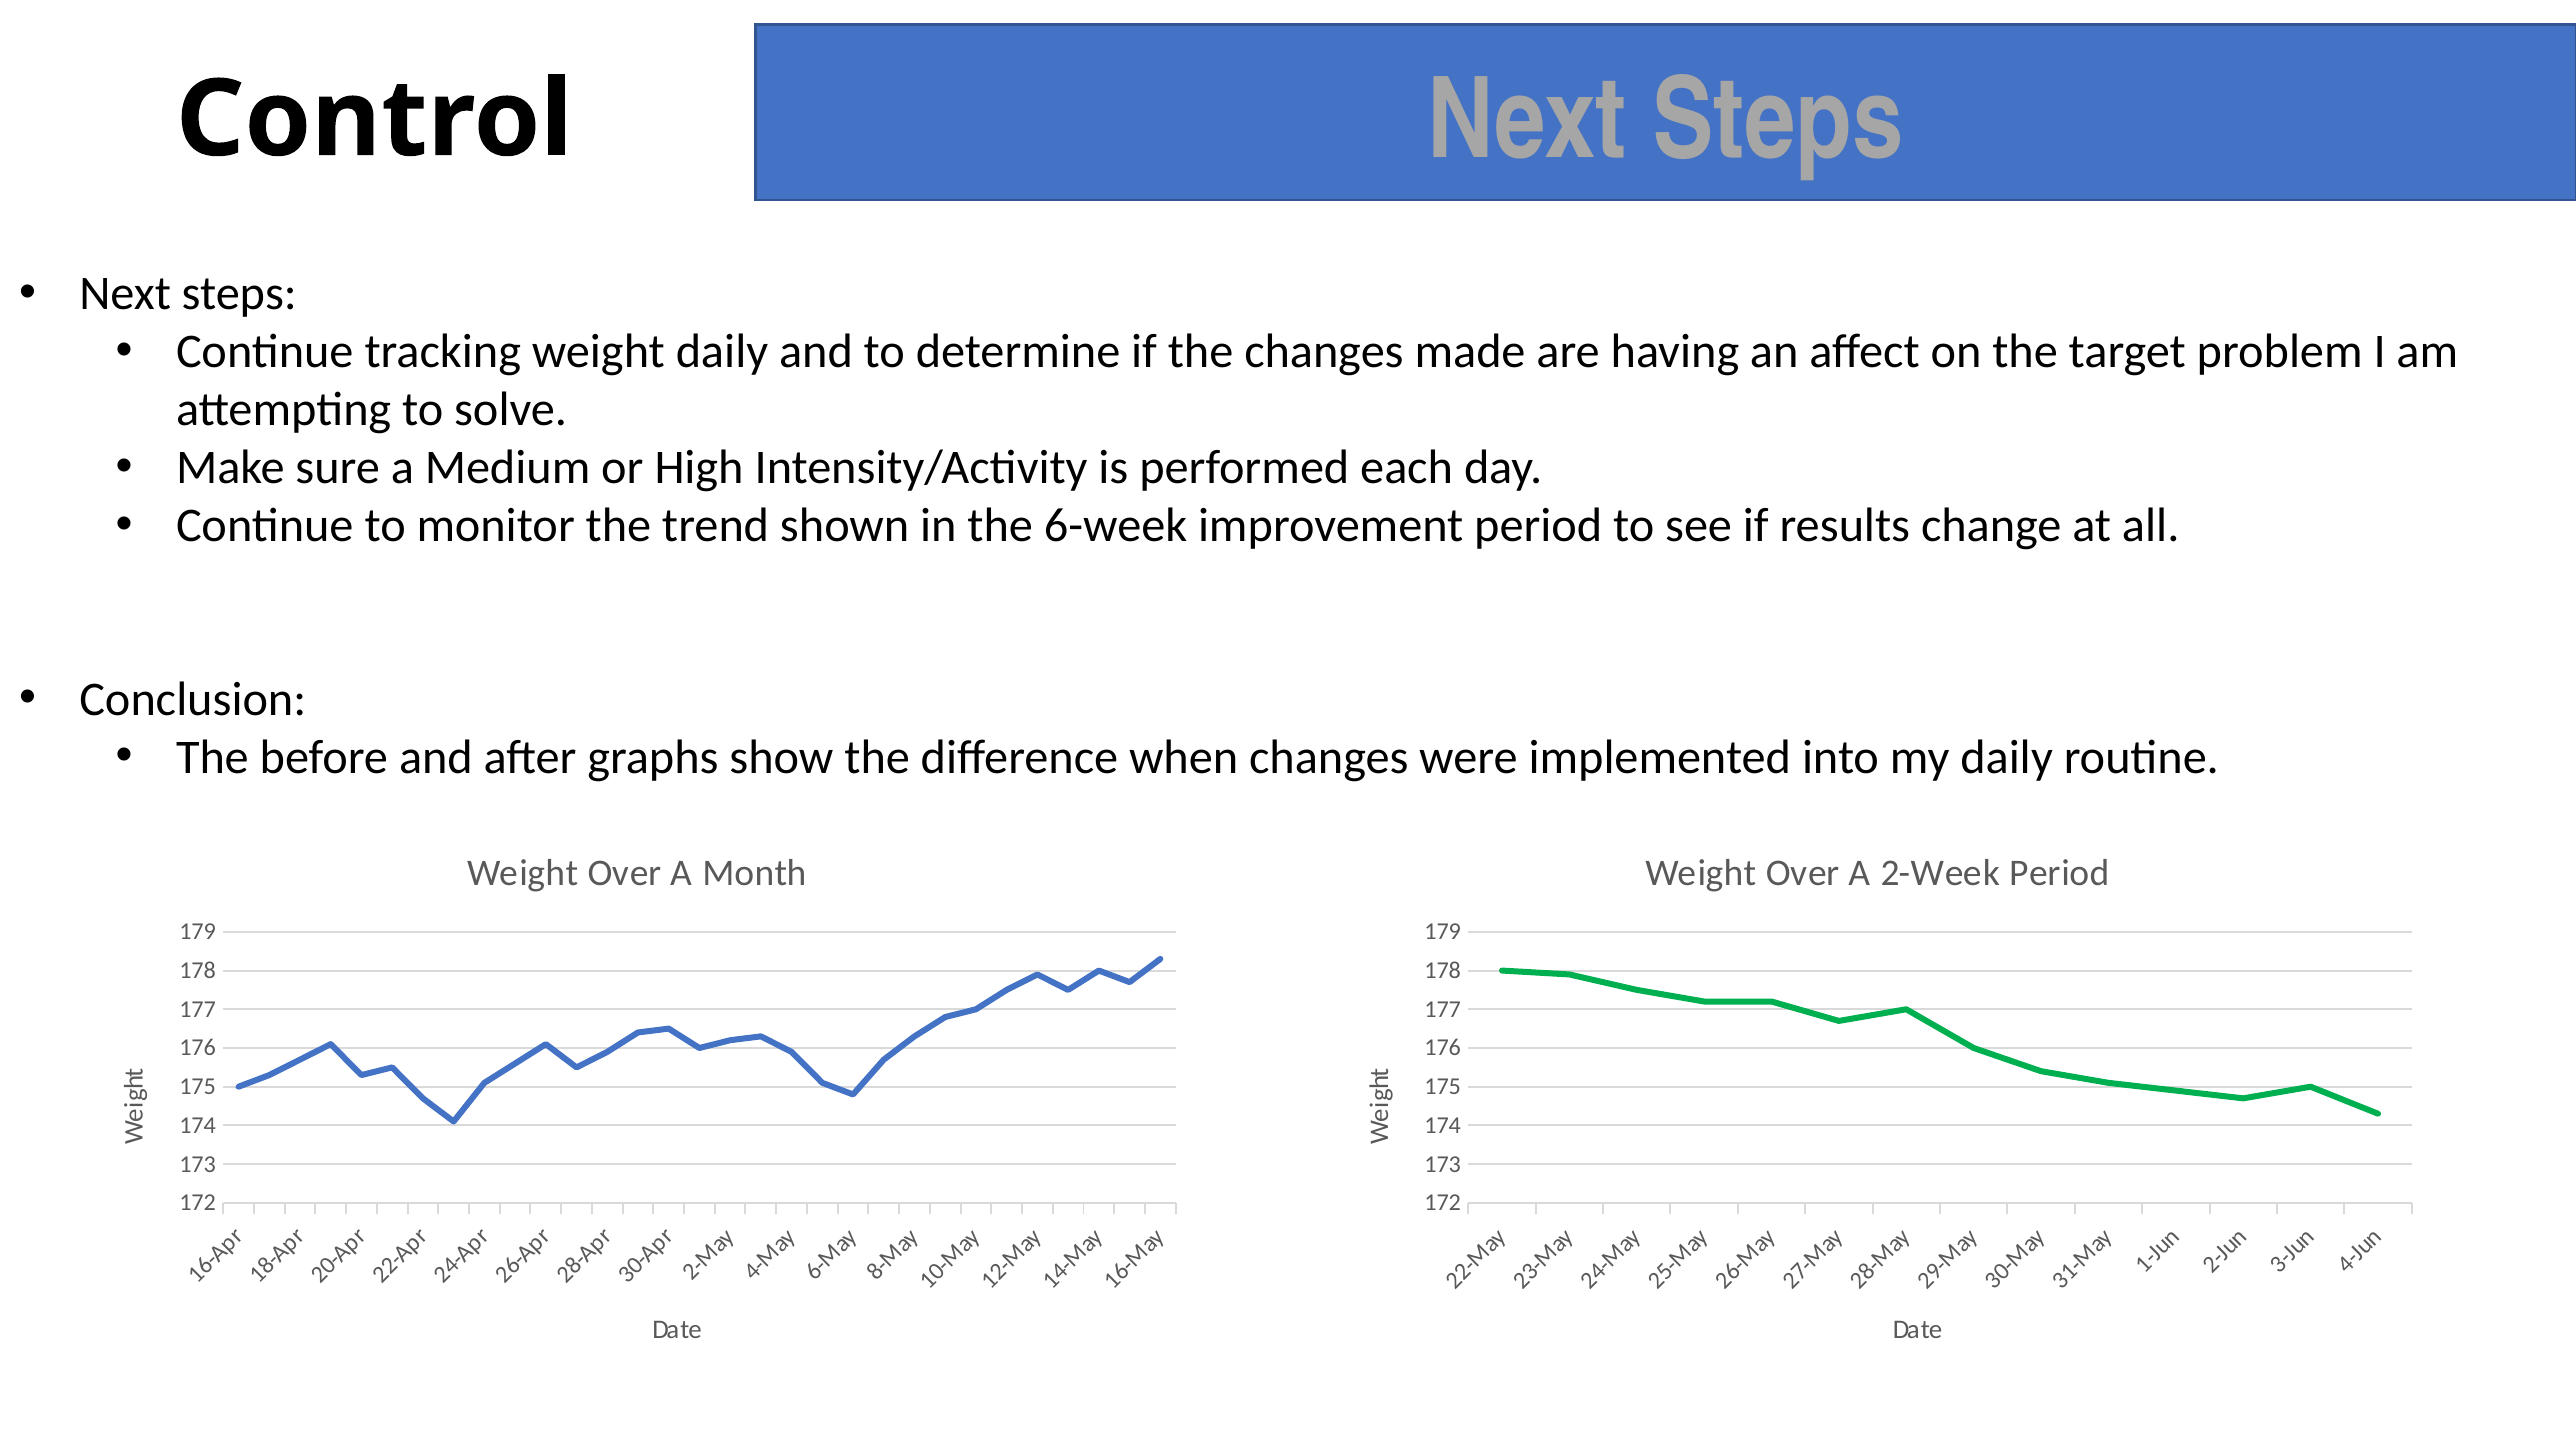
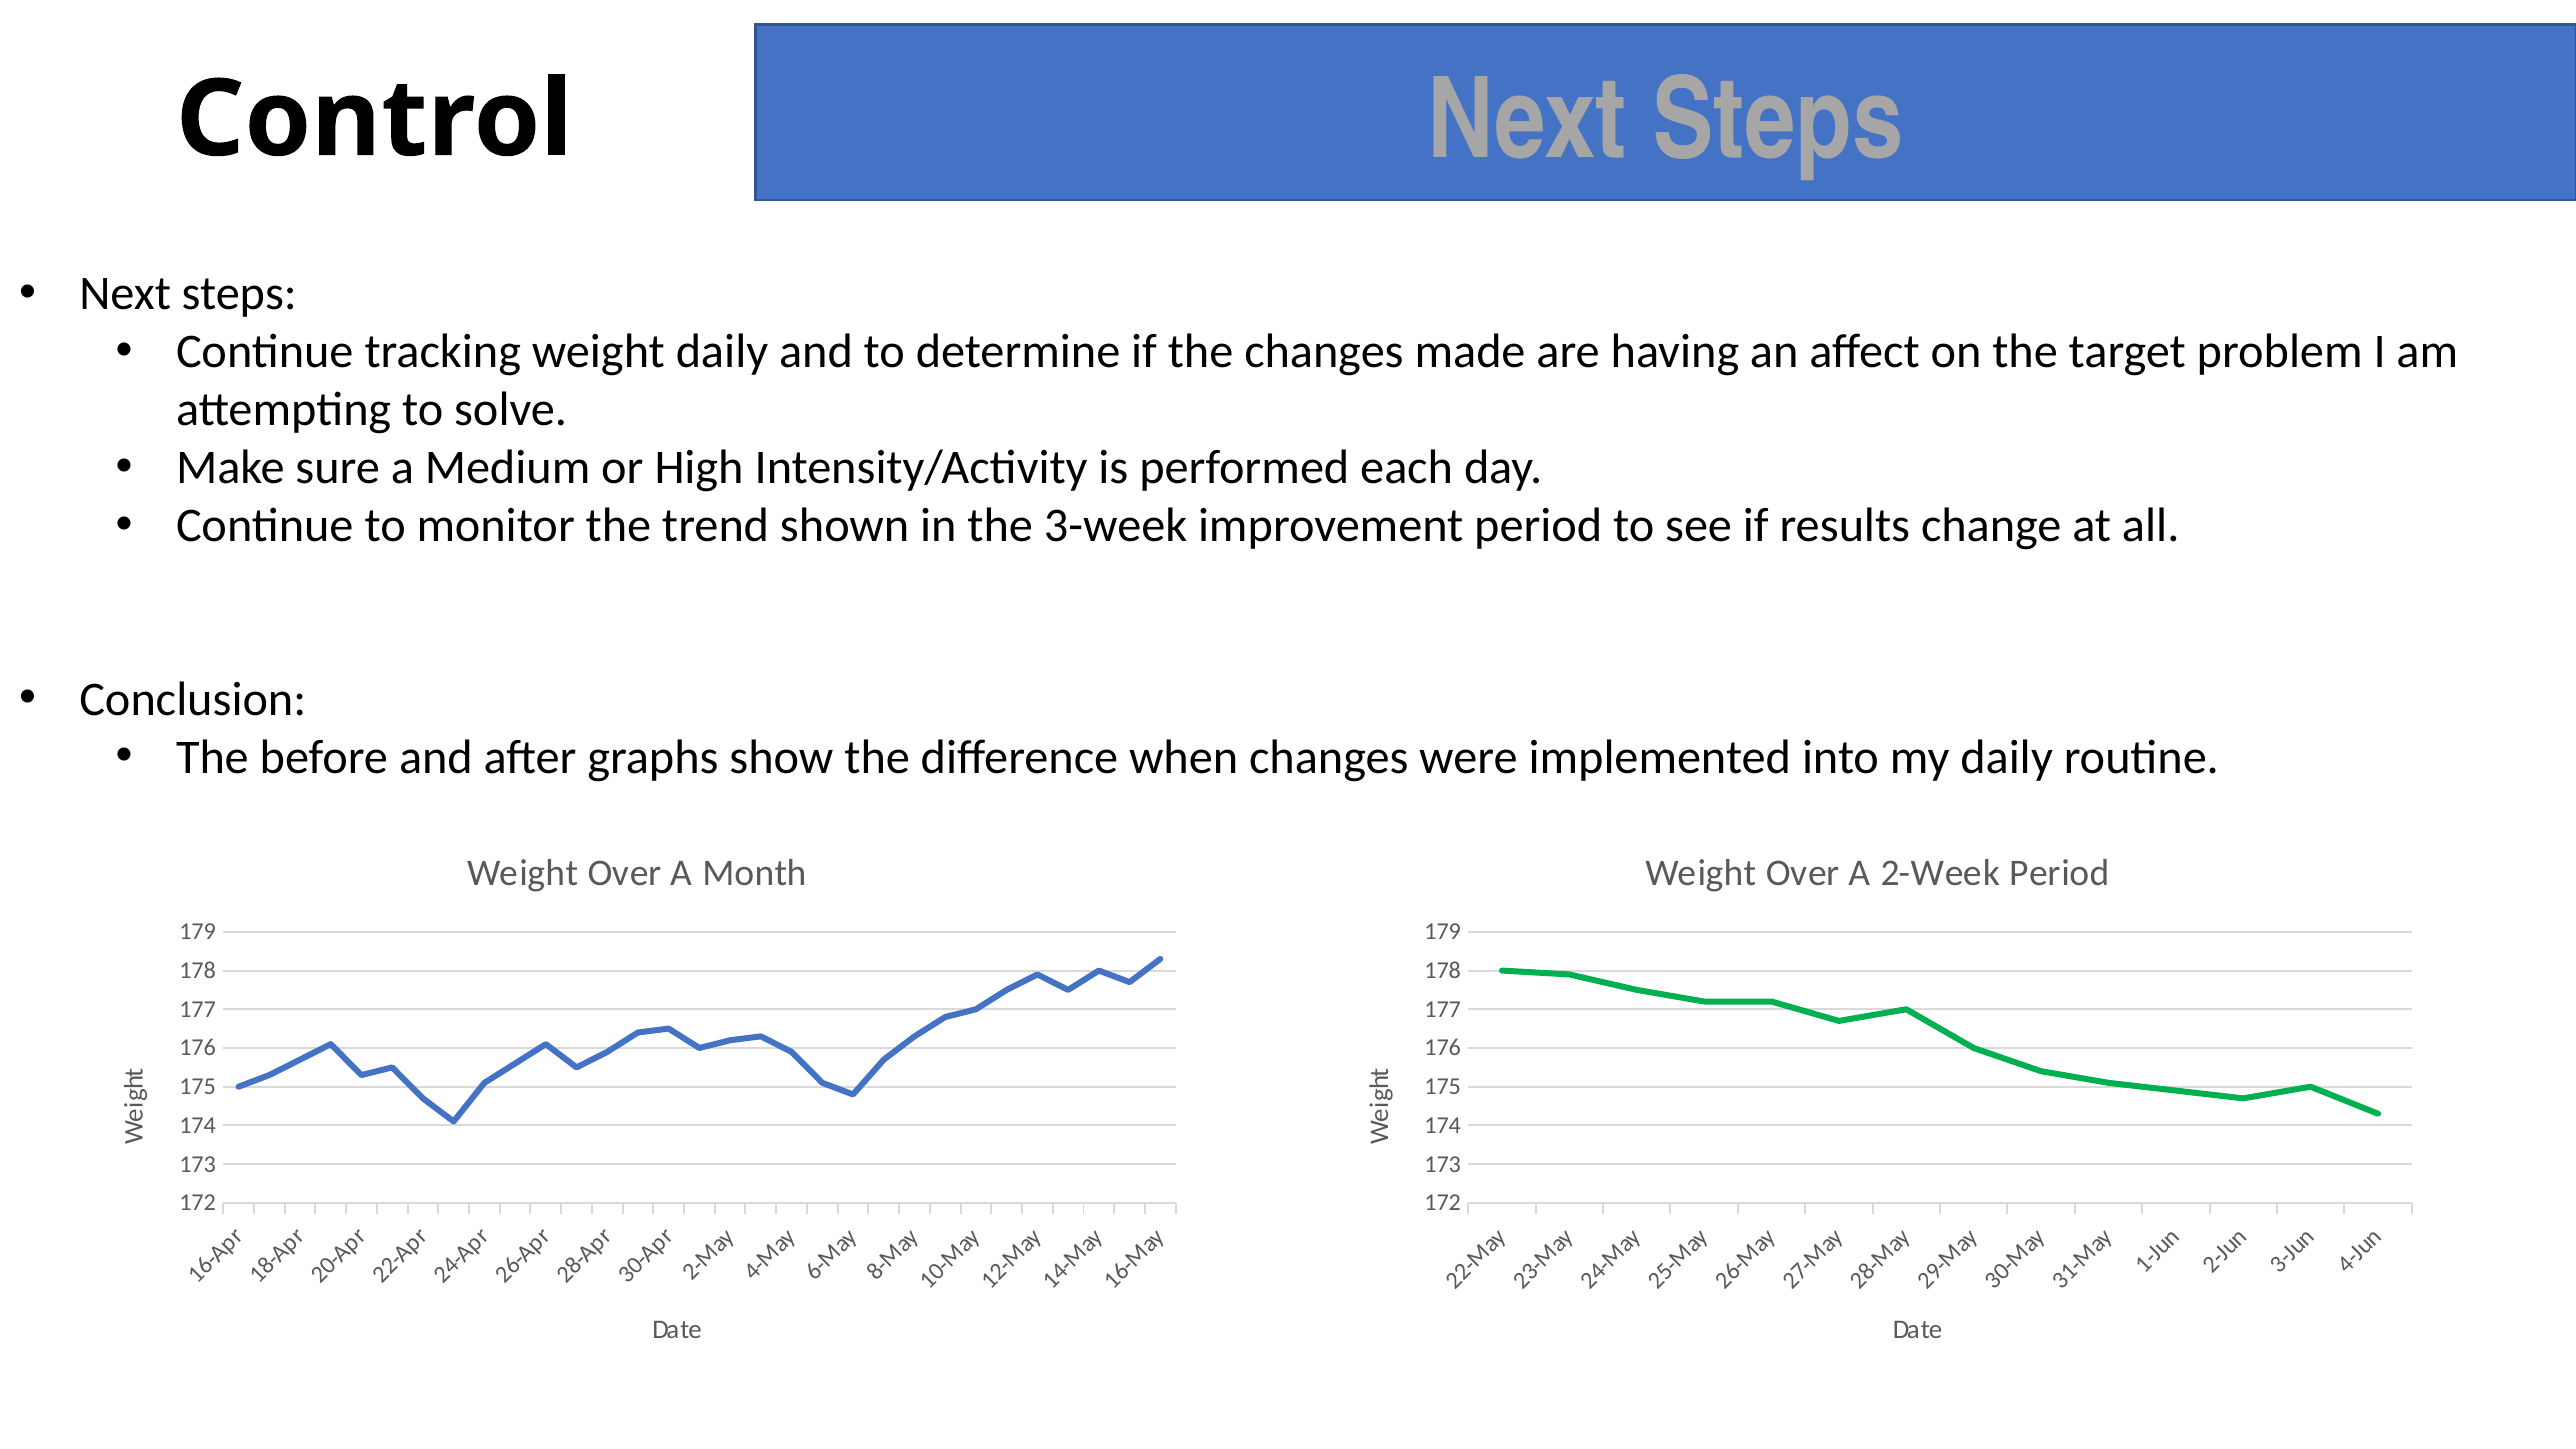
6-week: 6-week -> 3-week
